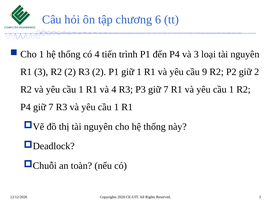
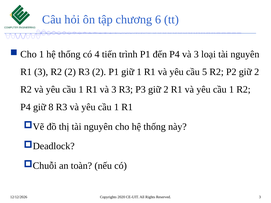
9: 9 -> 5
R1 và 4: 4 -> 3
P3 giữ 7: 7 -> 2
P4 giữ 7: 7 -> 8
